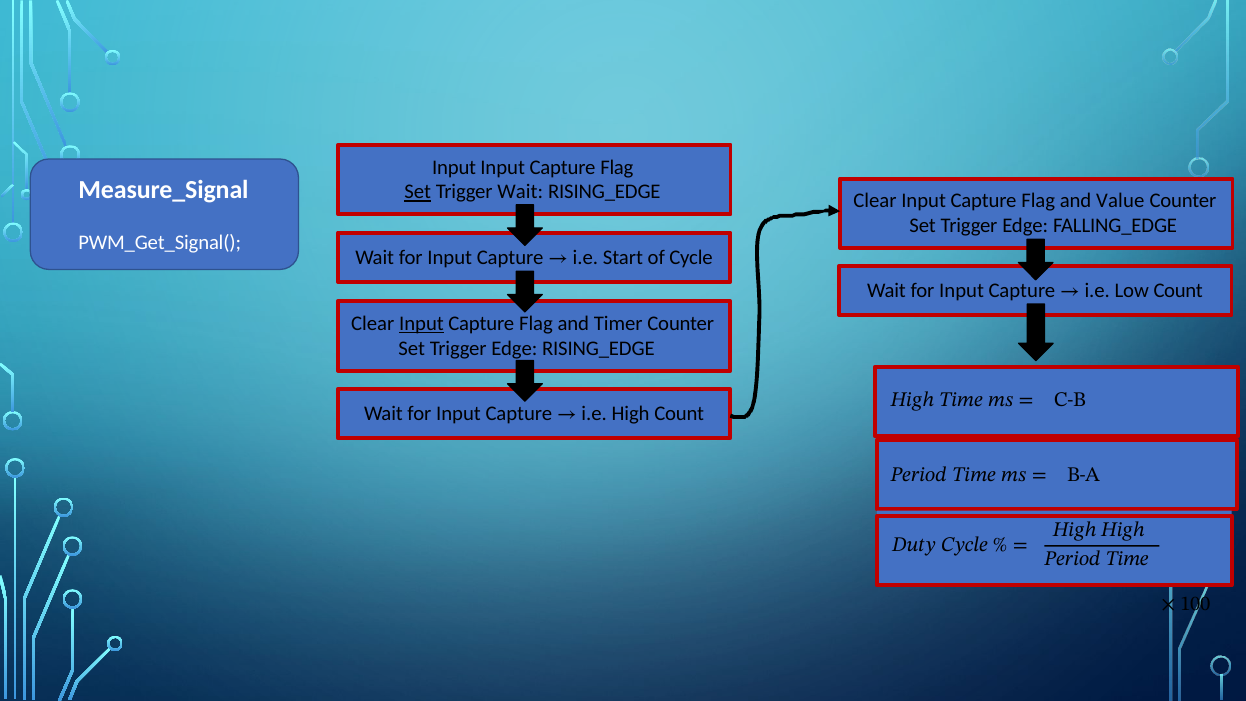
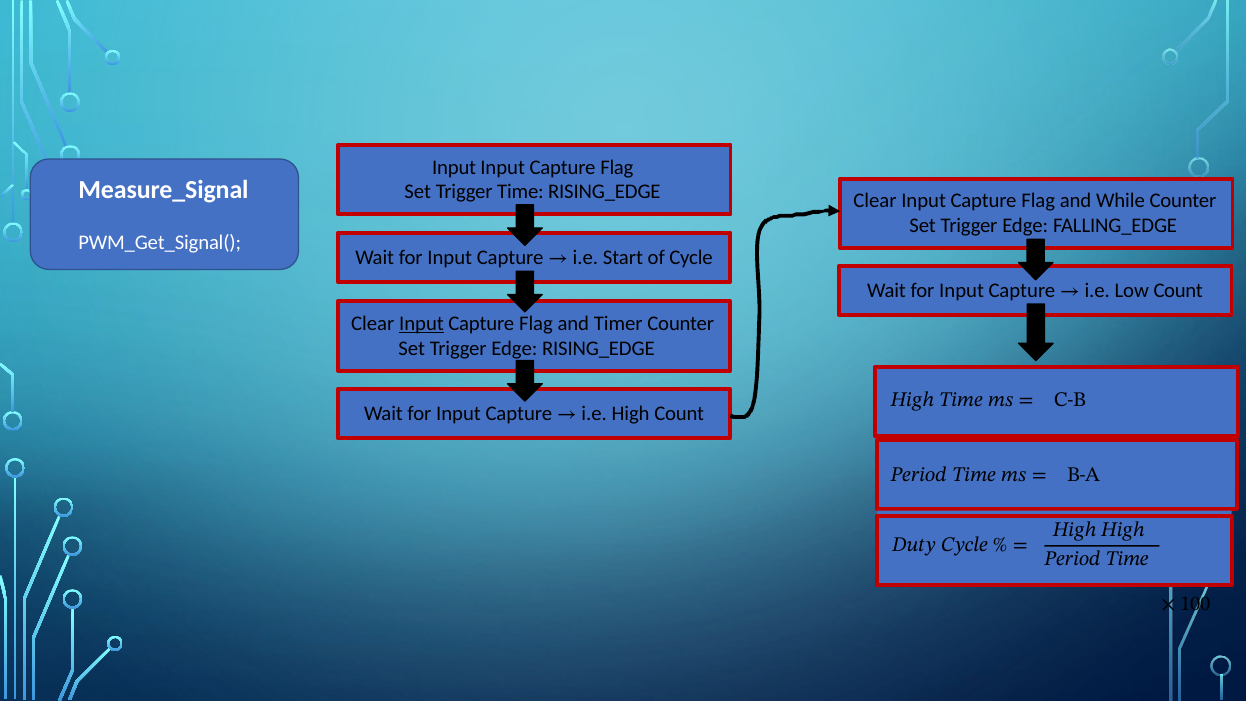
Set at (418, 192) underline: present -> none
Trigger Wait: Wait -> Time
Value: Value -> While
